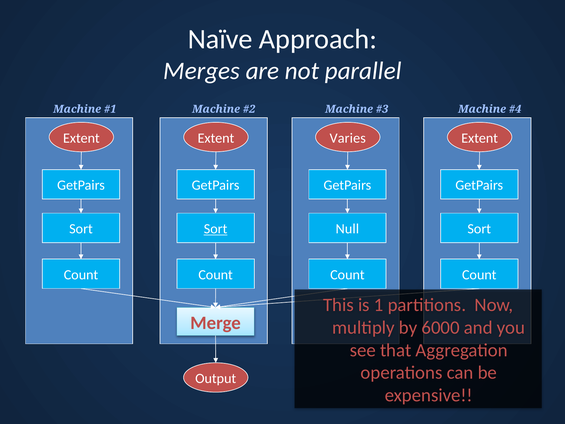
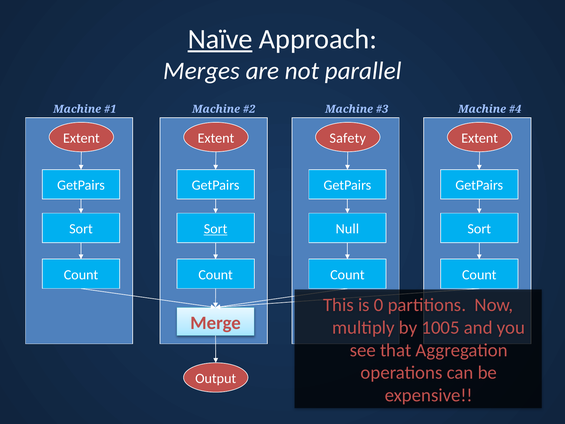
Naïve underline: none -> present
Varies: Varies -> Safety
1: 1 -> 0
6000: 6000 -> 1005
